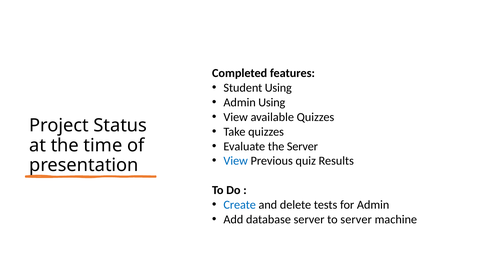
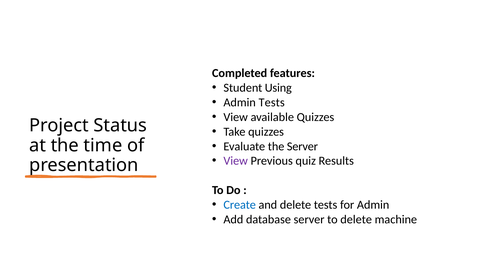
Admin Using: Using -> Tests
View at (236, 161) colour: blue -> purple
to server: server -> delete
